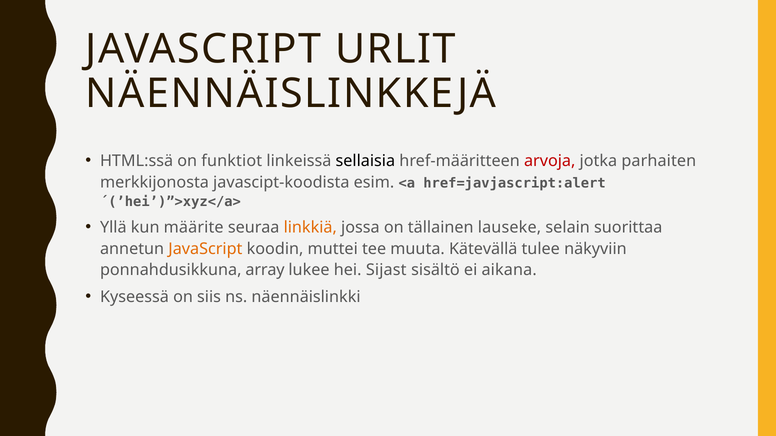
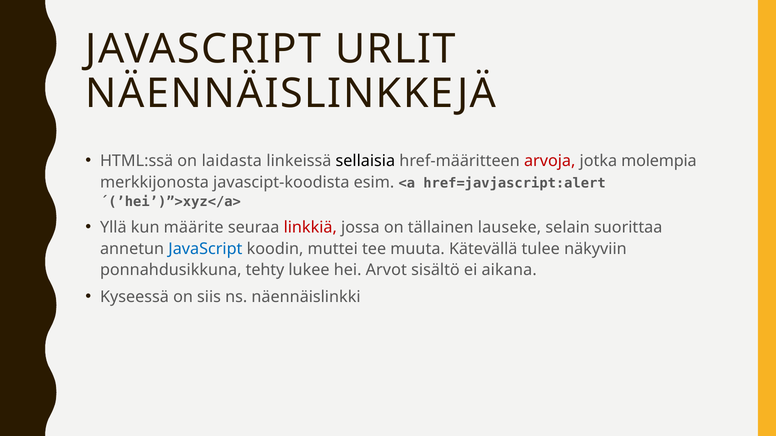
funktiot: funktiot -> laidasta
parhaiten: parhaiten -> molempia
linkkiä colour: orange -> red
JavaScript at (205, 249) colour: orange -> blue
array: array -> tehty
Sijast: Sijast -> Arvot
